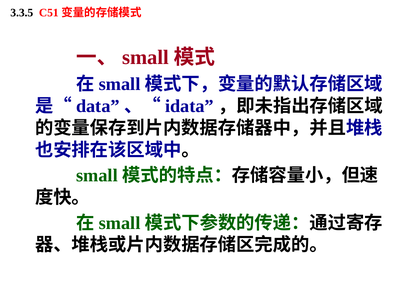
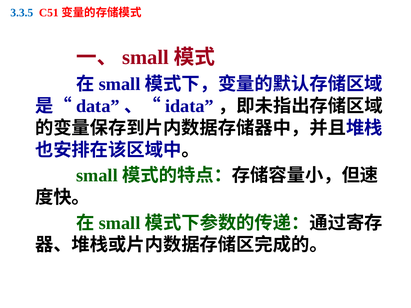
3.3.5 colour: black -> blue
